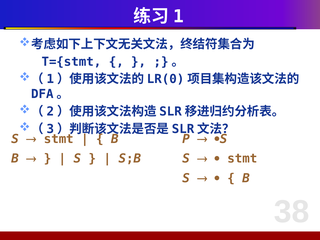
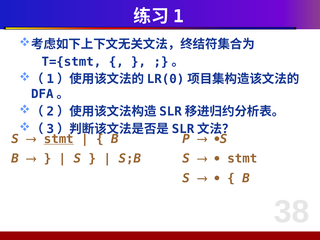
stmt at (59, 139) underline: none -> present
